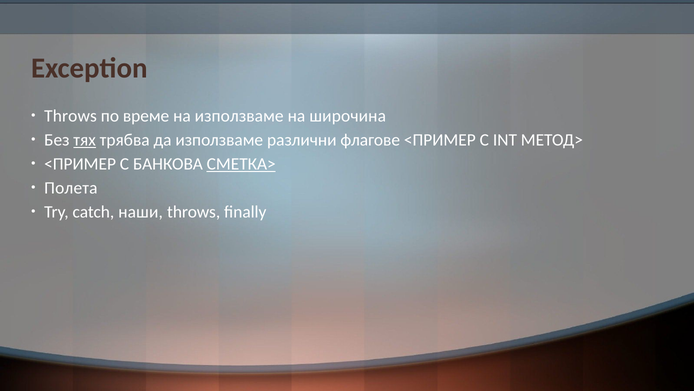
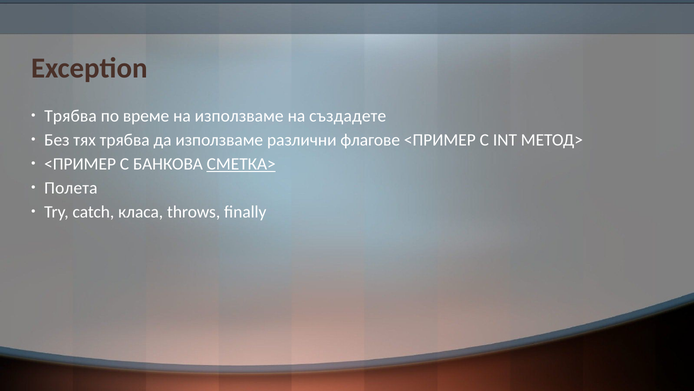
Throws at (71, 116): Throws -> Трябва
широчина: широчина -> създадете
тях underline: present -> none
наши: наши -> класа
